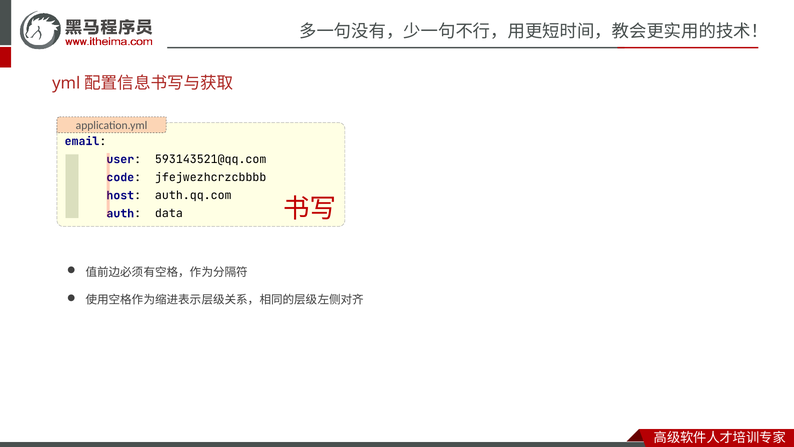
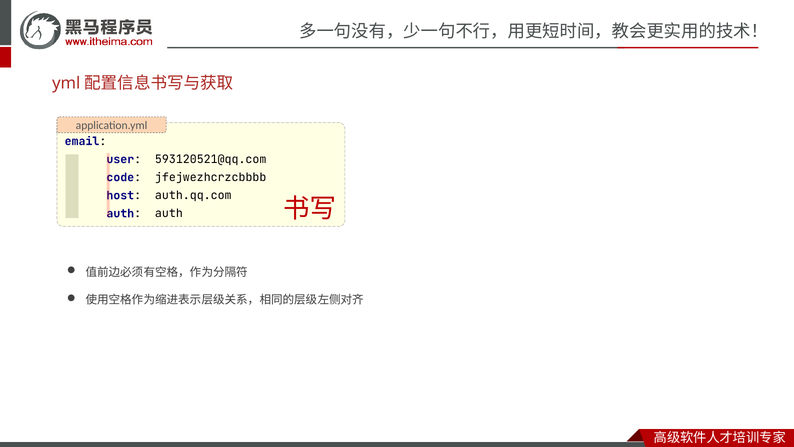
593143521@qq.com: 593143521@qq.com -> 593120521@qq.com
auth data: data -> auth
